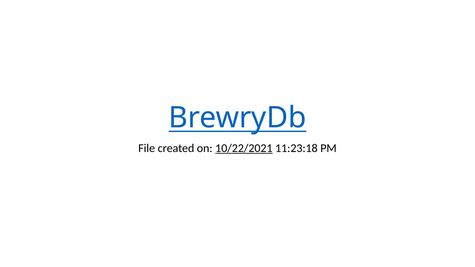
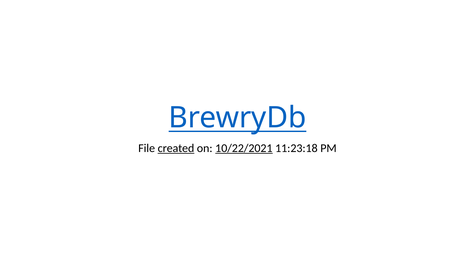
created underline: none -> present
